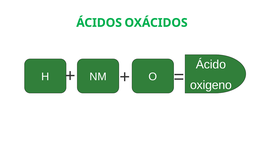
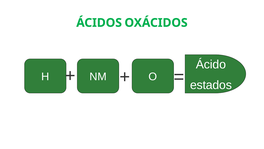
oxigeno: oxigeno -> estados
